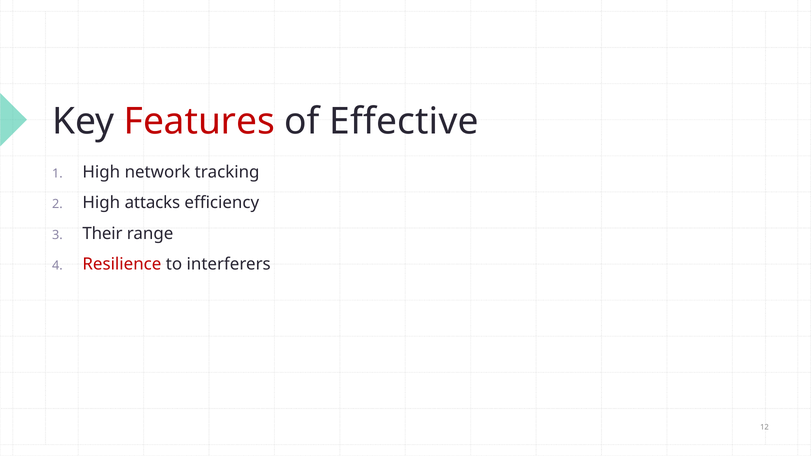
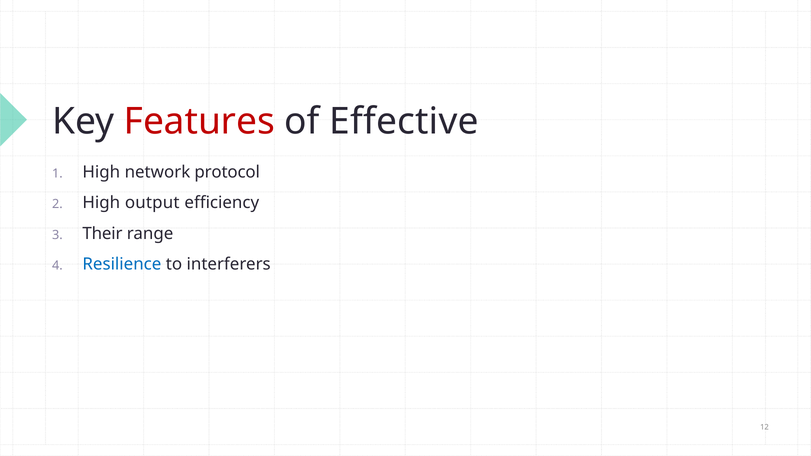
tracking: tracking -> protocol
attacks: attacks -> output
Resilience colour: red -> blue
